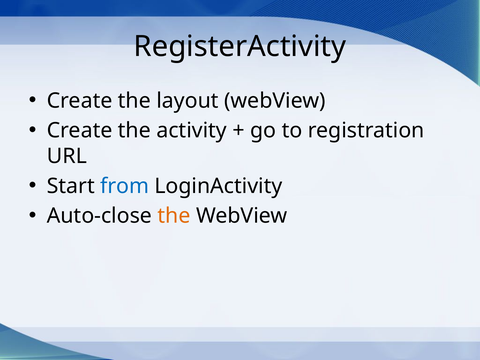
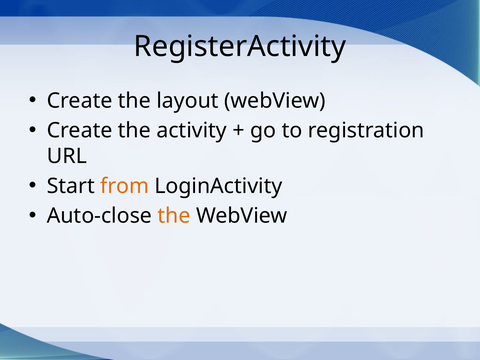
from colour: blue -> orange
